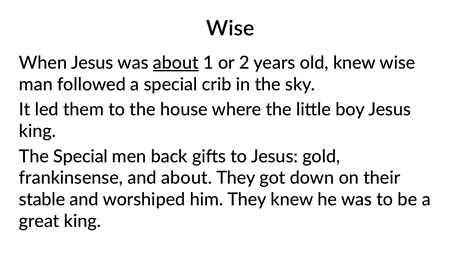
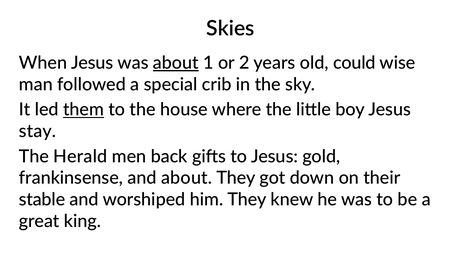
Wise at (230, 29): Wise -> Skies
old knew: knew -> could
them underline: none -> present
king at (38, 131): king -> stay
The Special: Special -> Herald
